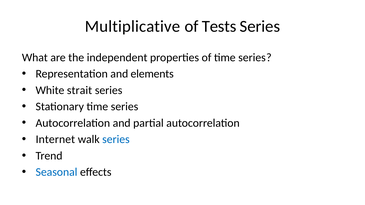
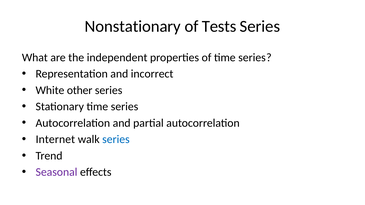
Multiplicative: Multiplicative -> Nonstationary
elements: elements -> incorrect
strait: strait -> other
Seasonal colour: blue -> purple
